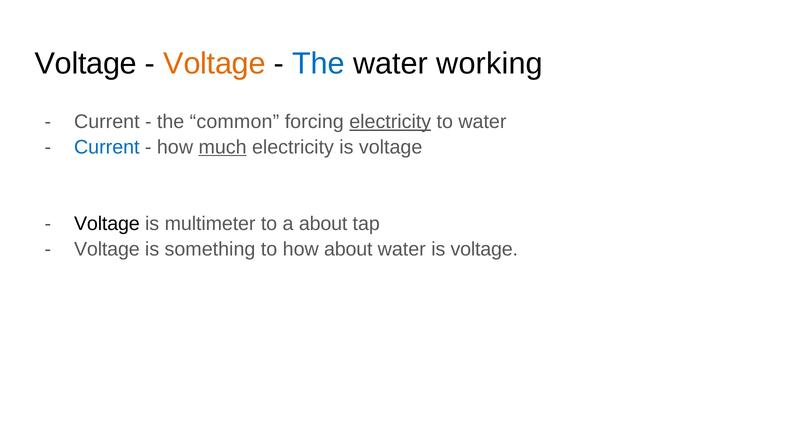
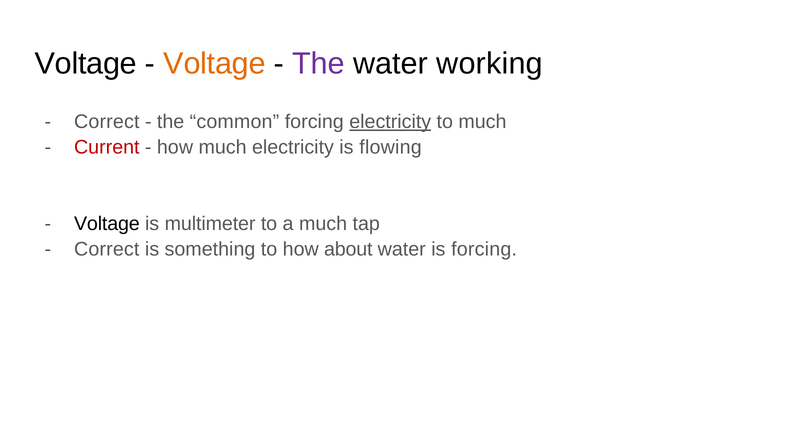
The at (318, 64) colour: blue -> purple
Current at (107, 122): Current -> Correct
to water: water -> much
Current at (107, 147) colour: blue -> red
much at (223, 147) underline: present -> none
electricity is voltage: voltage -> flowing
a about: about -> much
Voltage at (107, 249): Voltage -> Correct
water is voltage: voltage -> forcing
